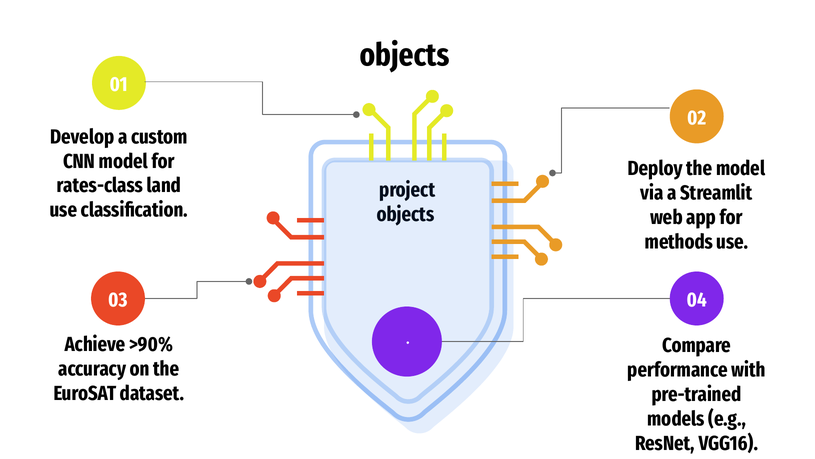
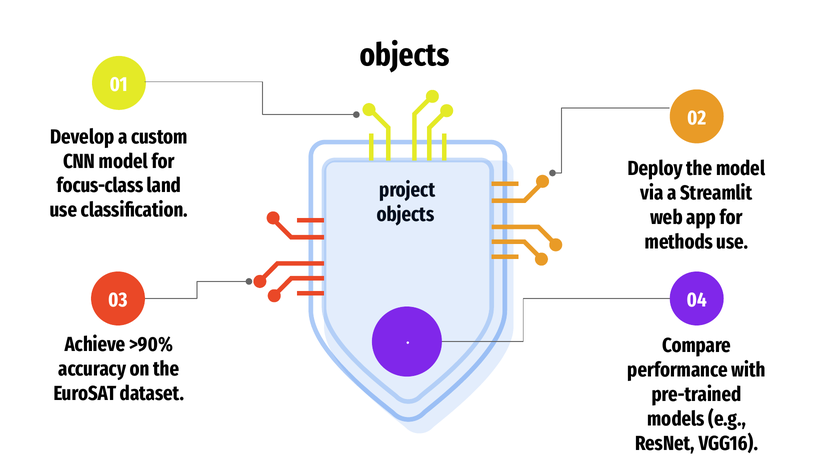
rates-class: rates-class -> focus-class
